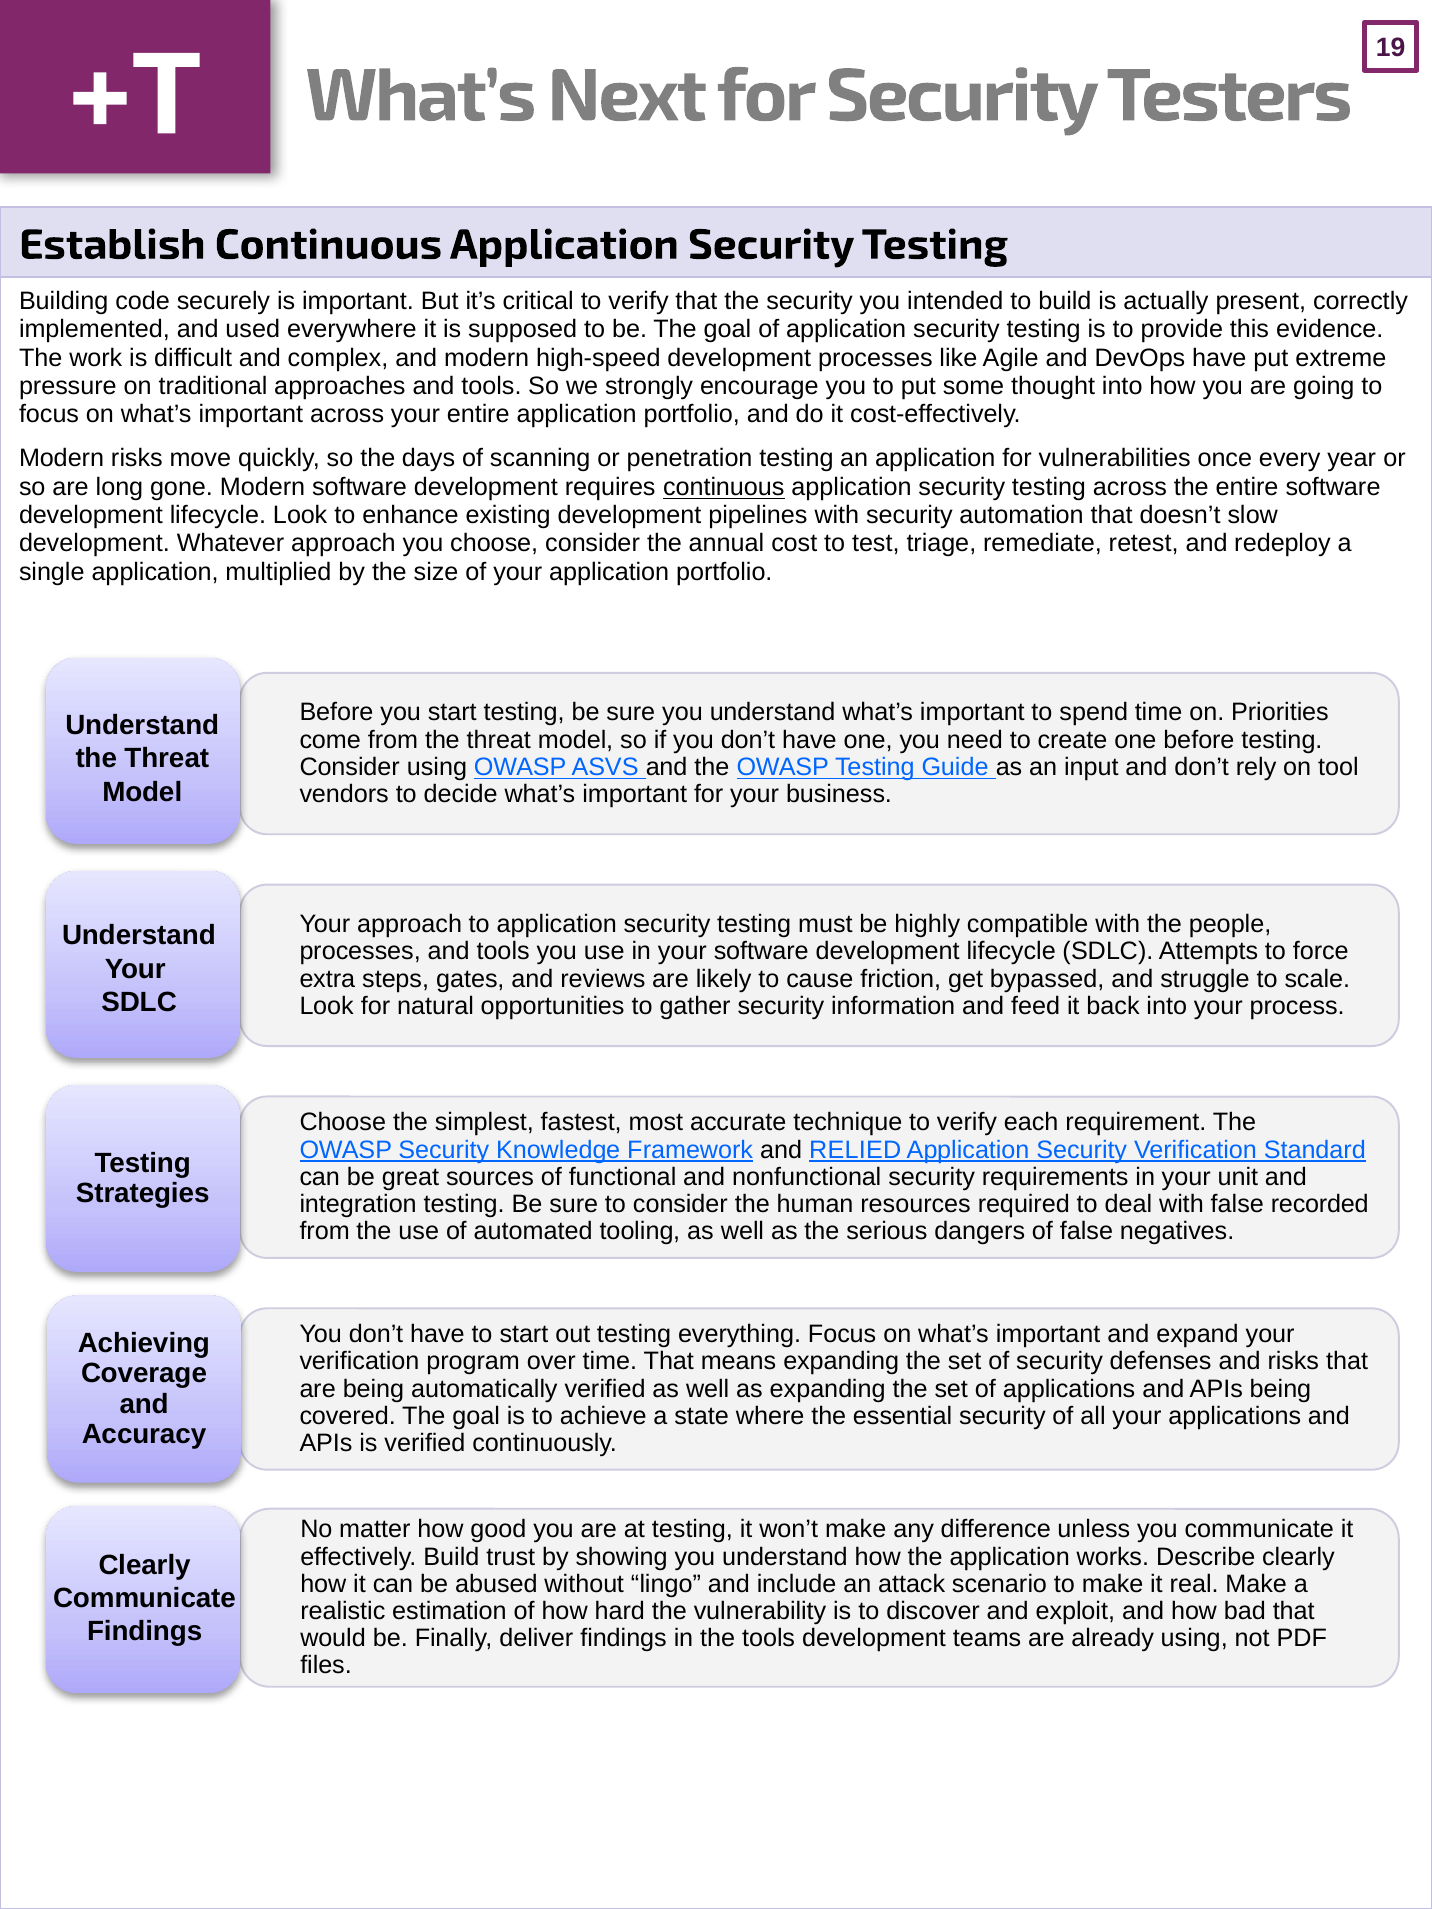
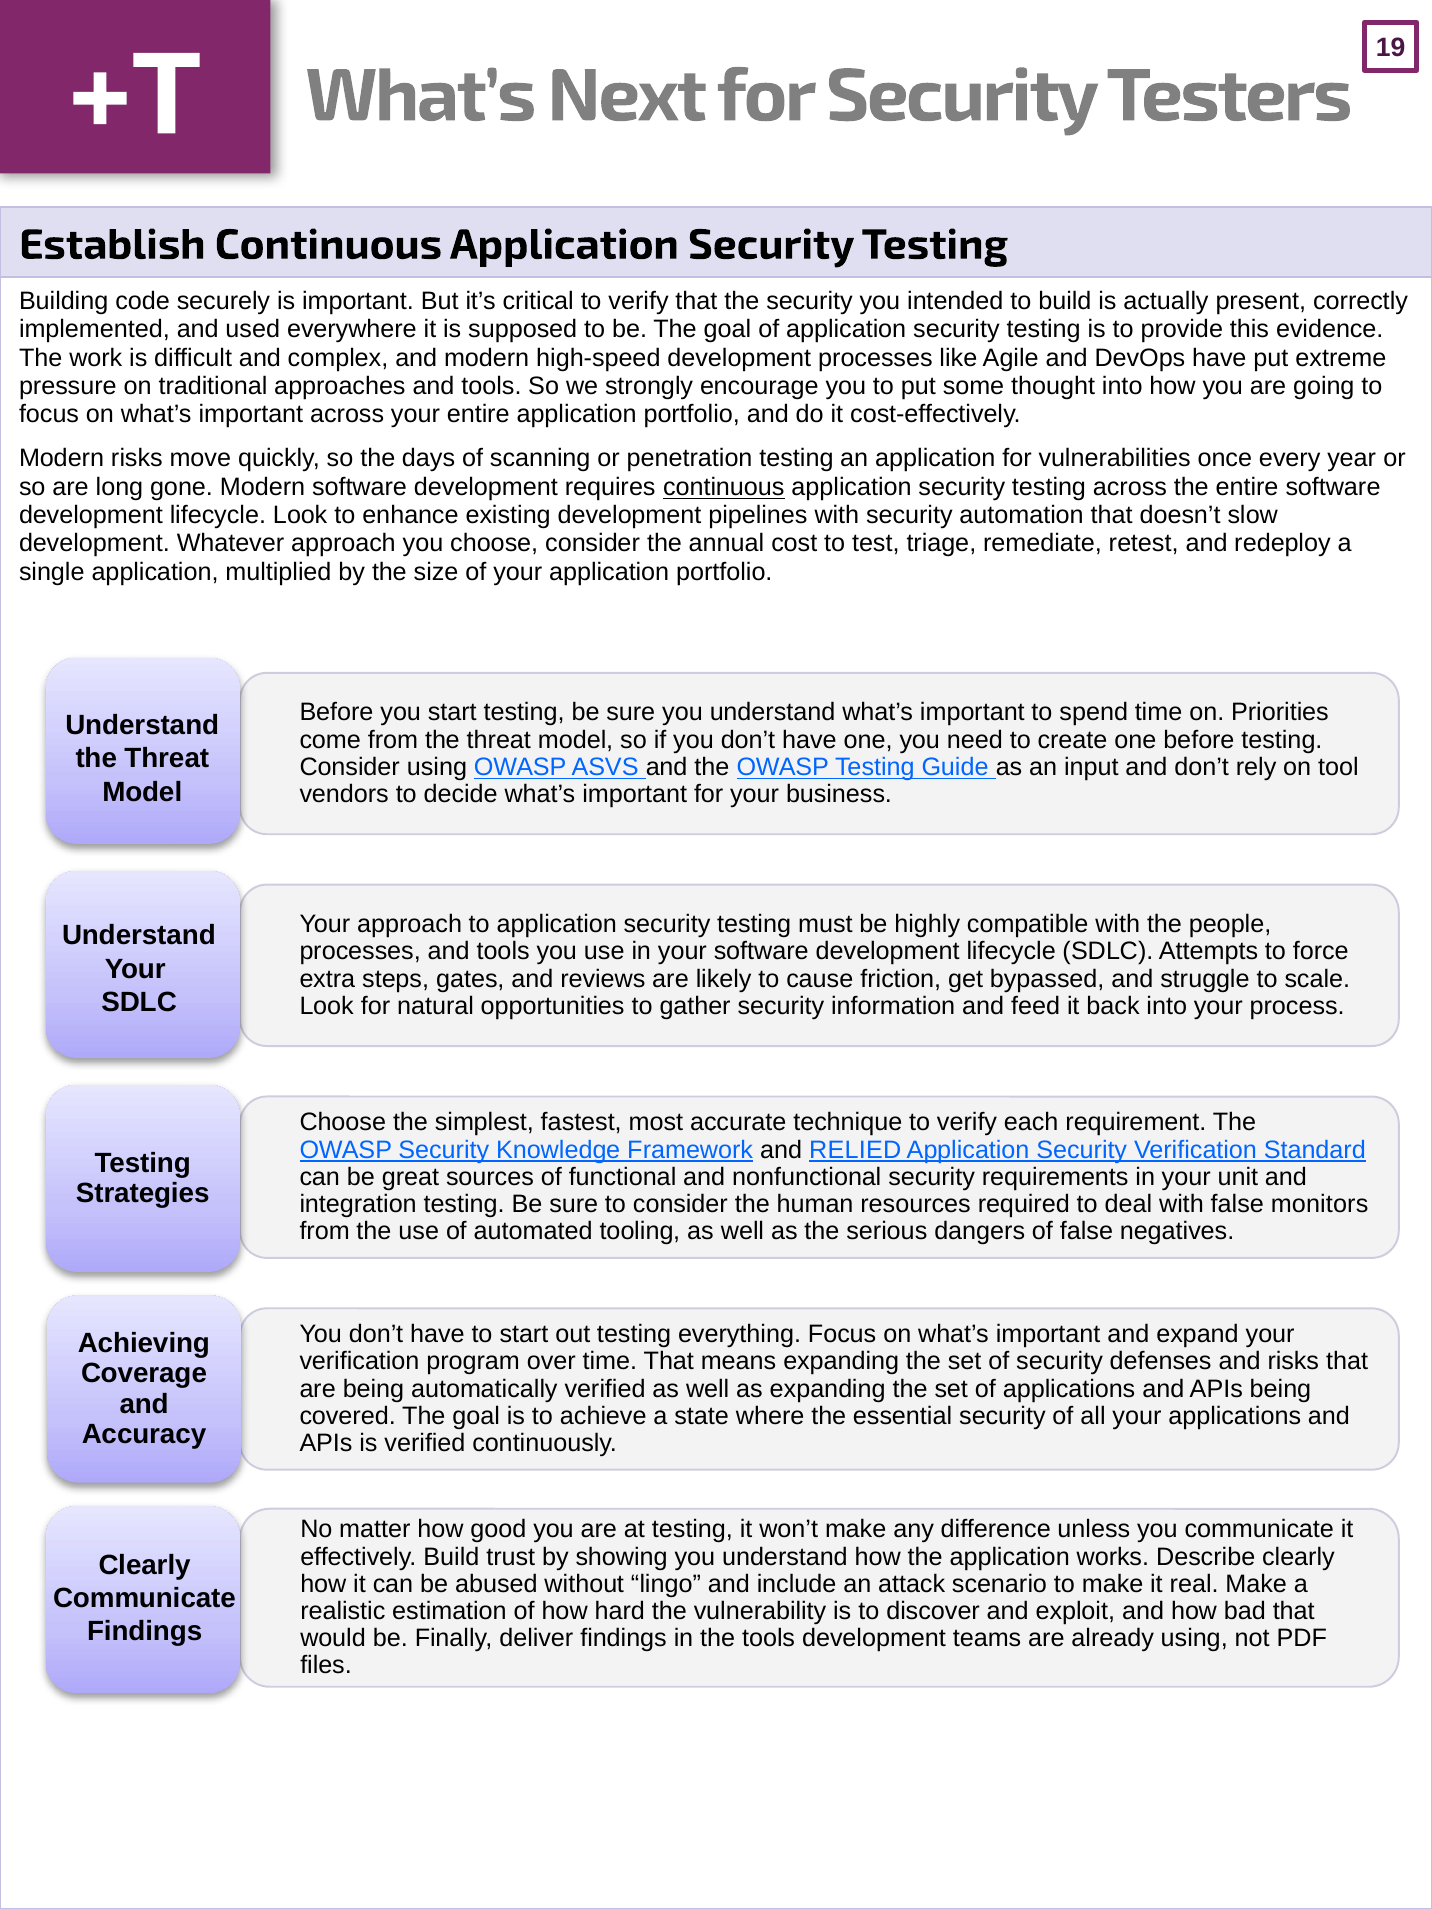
recorded: recorded -> monitors
